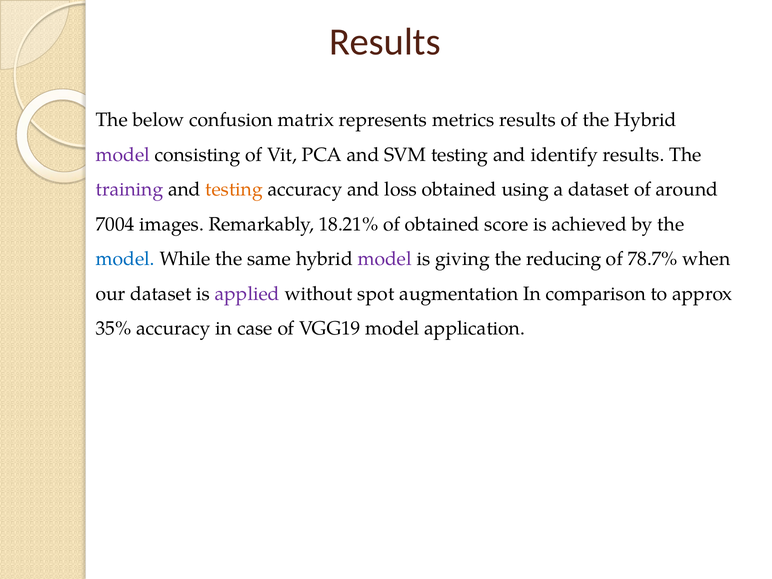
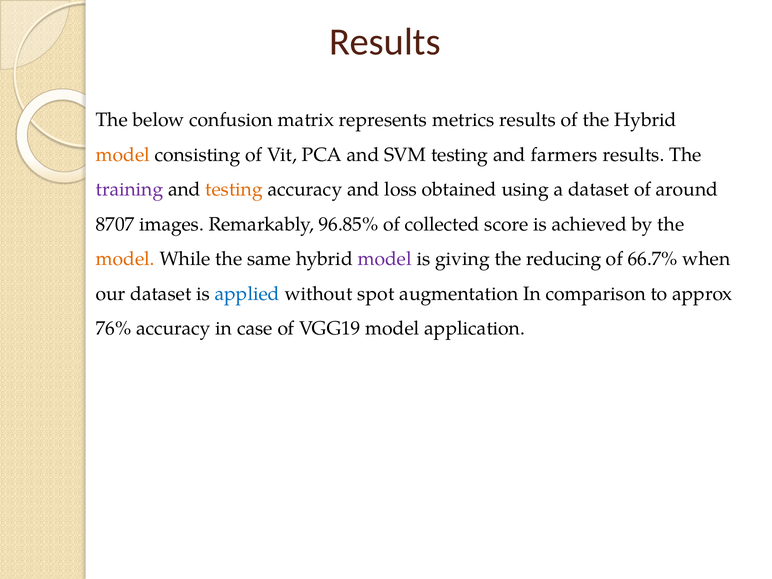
model at (123, 155) colour: purple -> orange
identify: identify -> farmers
7004: 7004 -> 8707
18.21%: 18.21% -> 96.85%
of obtained: obtained -> collected
model at (125, 259) colour: blue -> orange
78.7%: 78.7% -> 66.7%
applied colour: purple -> blue
35%: 35% -> 76%
